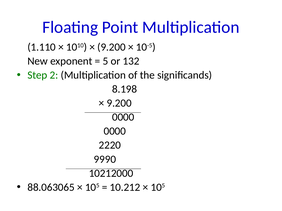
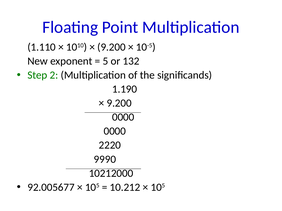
8.198: 8.198 -> 1.190
88.063065: 88.063065 -> 92.005677
